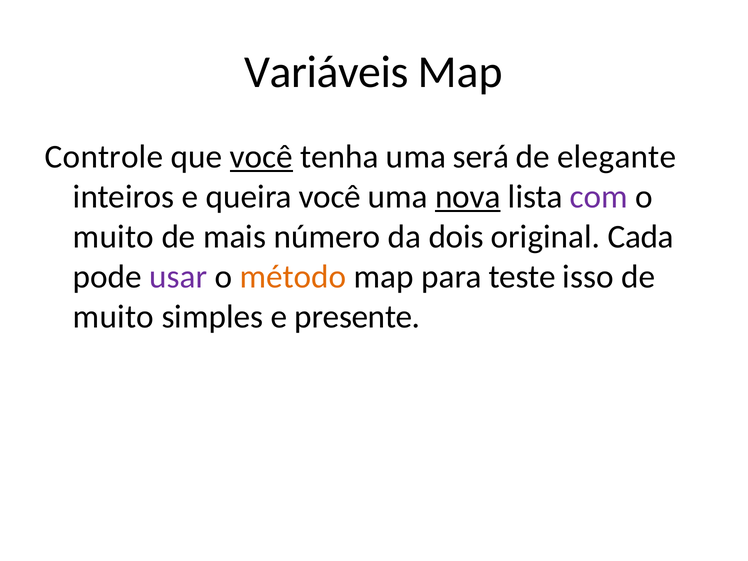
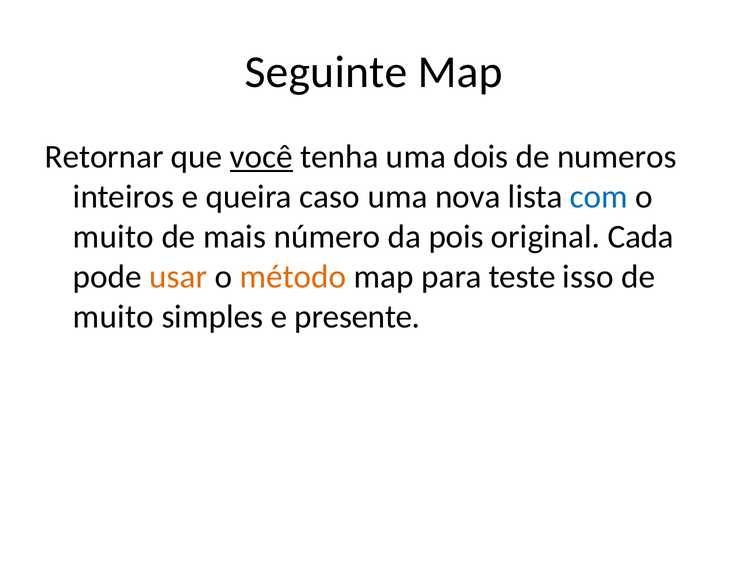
Variáveis: Variáveis -> Seguinte
Controle: Controle -> Retornar
será: será -> dois
elegante: elegante -> numeros
queira você: você -> caso
nova underline: present -> none
com colour: purple -> blue
dois: dois -> pois
usar colour: purple -> orange
